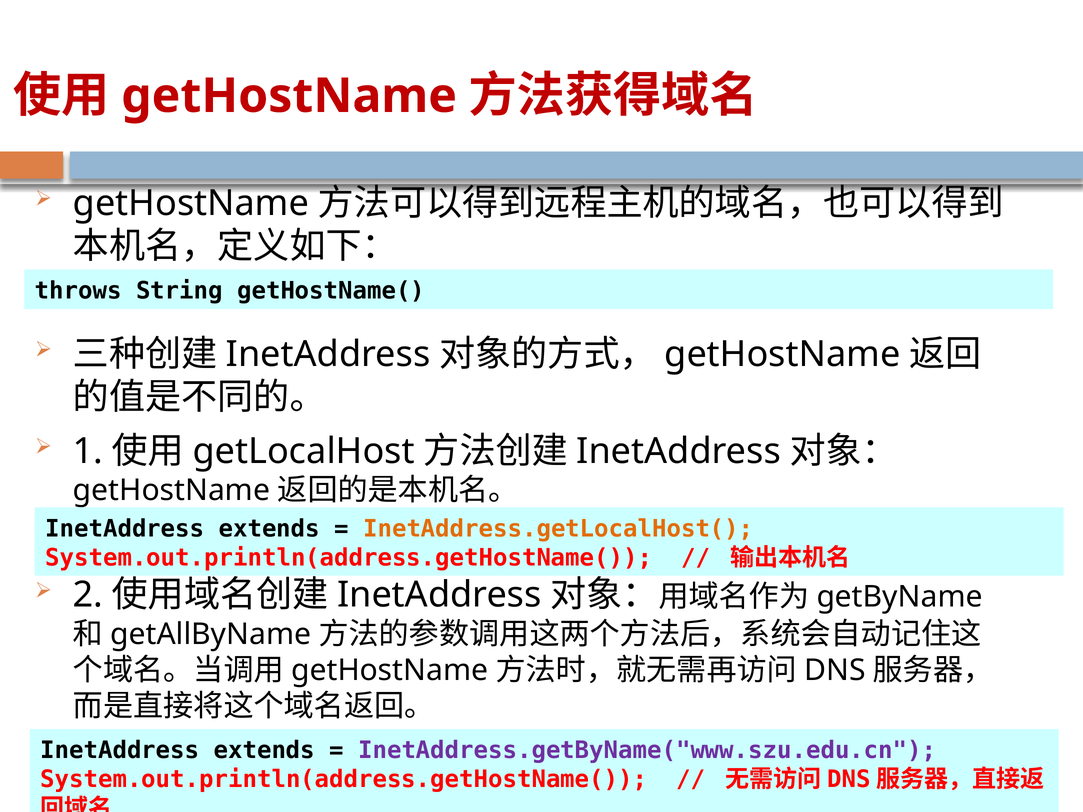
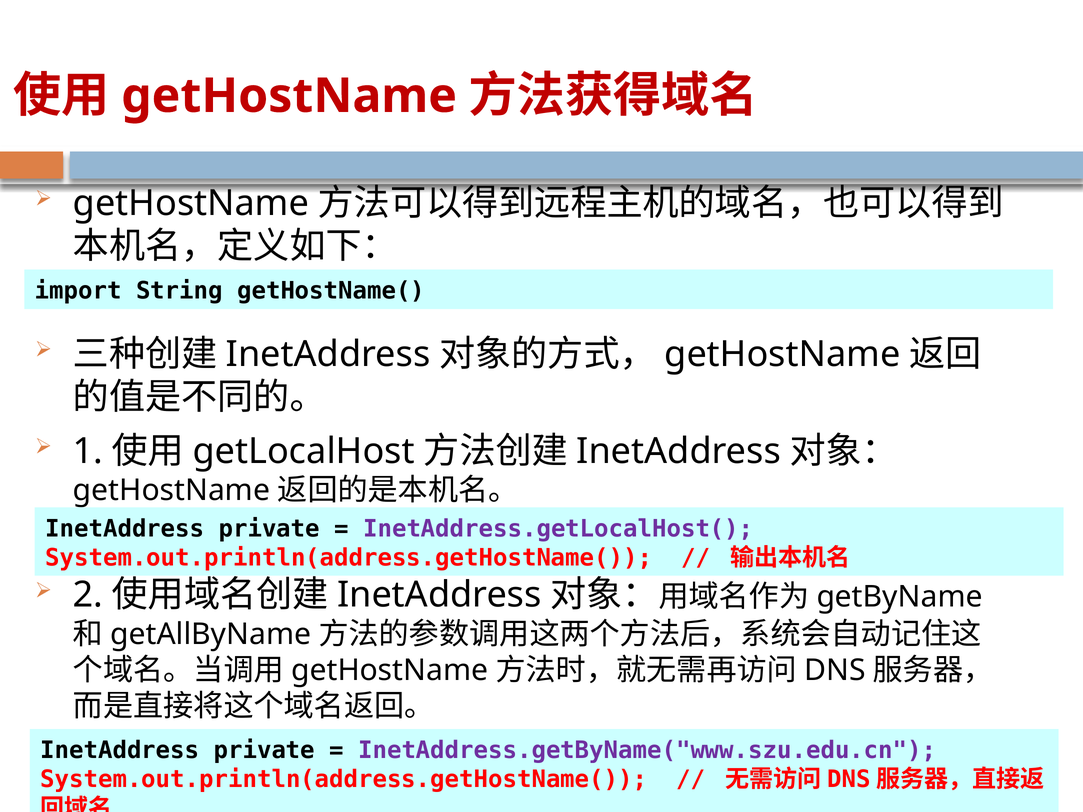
throws: throws -> import
extends at (269, 529): extends -> private
InetAddress.getLocalHost( colour: orange -> purple
extends at (264, 751): extends -> private
